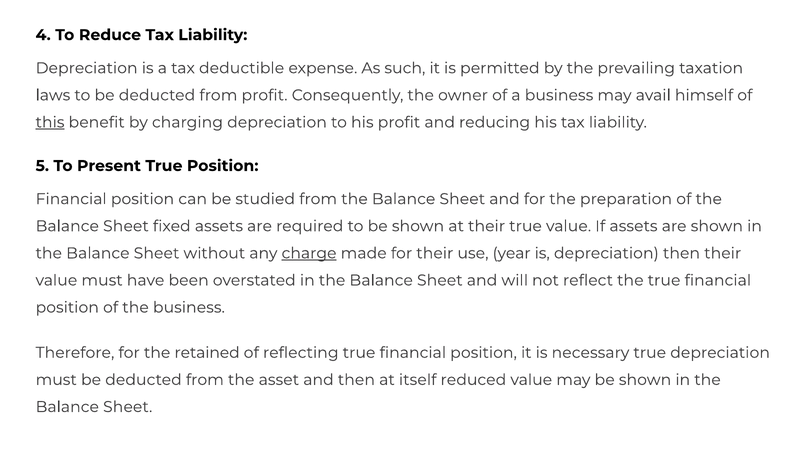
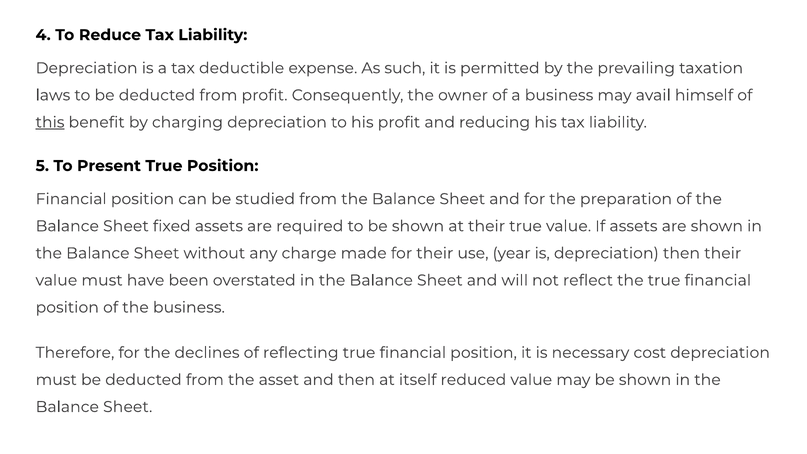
charge underline: present -> none
retained: retained -> declines
necessary true: true -> cost
